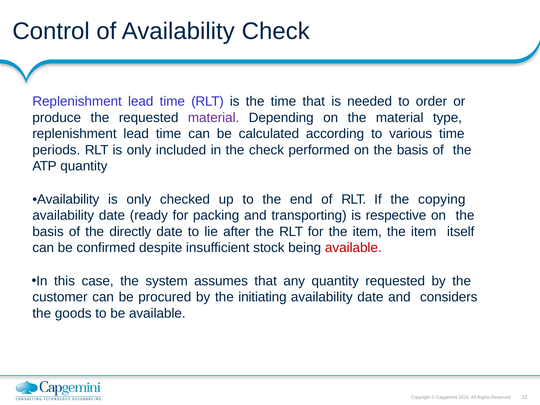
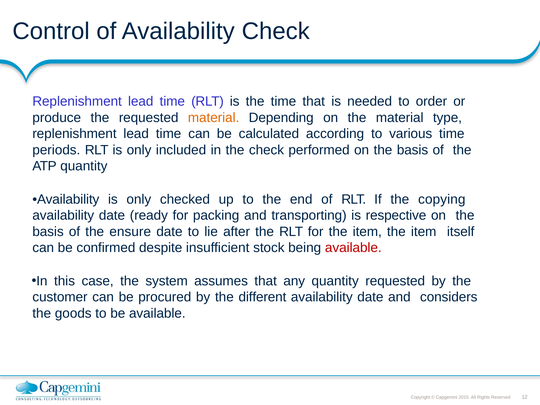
material at (214, 118) colour: purple -> orange
directly: directly -> ensure
initiating: initiating -> different
